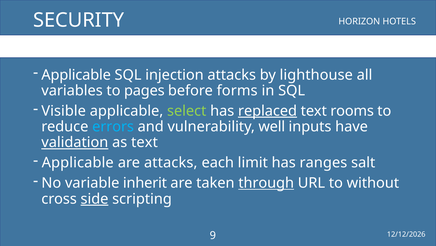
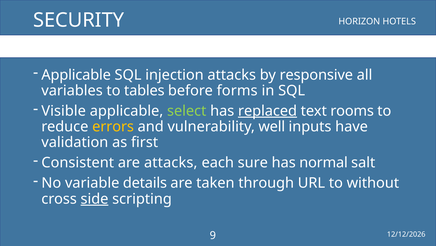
lighthouse: lighthouse -> responsive
pages: pages -> tables
errors colour: light blue -> yellow
validation underline: present -> none
as text: text -> first
Applicable at (78, 162): Applicable -> Consistent
limit: limit -> sure
ranges: ranges -> normal
inherit: inherit -> details
through underline: present -> none
